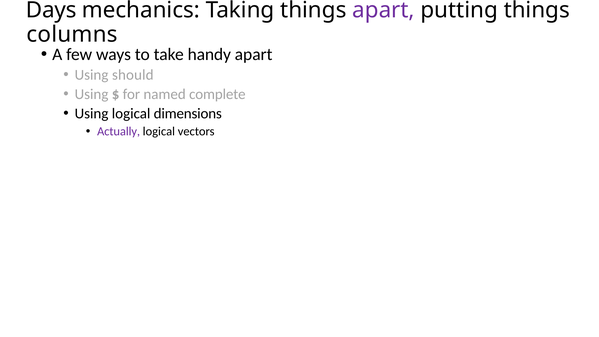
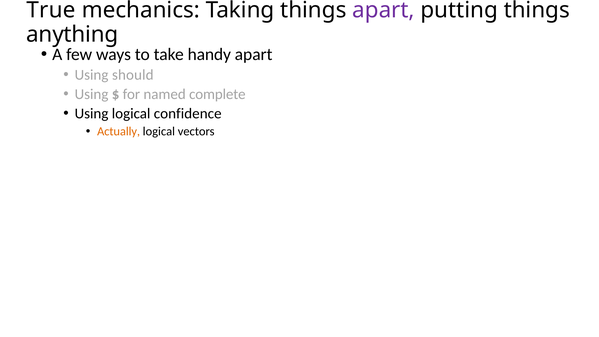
Days: Days -> True
columns: columns -> anything
dimensions: dimensions -> confidence
Actually colour: purple -> orange
